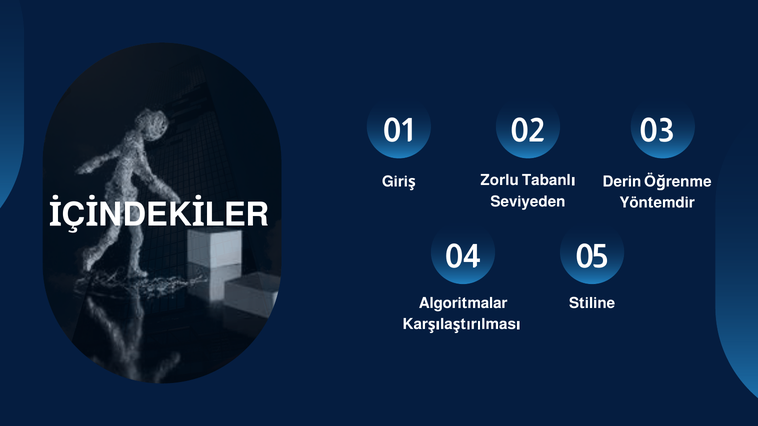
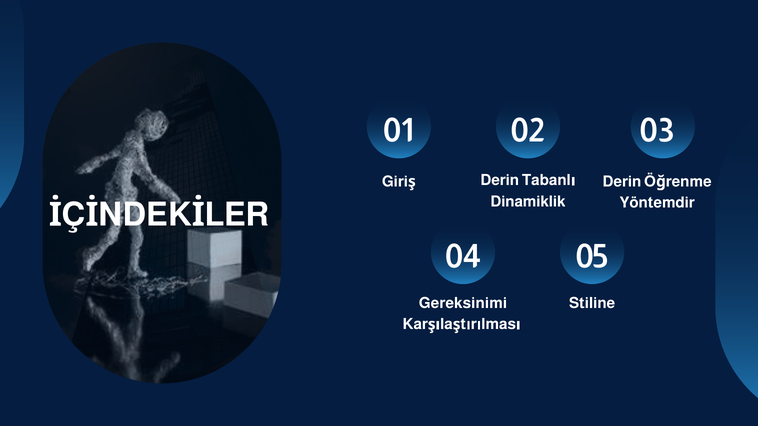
Zorlu at (500, 181): Zorlu -> Derin
Seviyeden: Seviyeden -> Dinamiklik
Algoritmalar: Algoritmalar -> Gereksinimi
